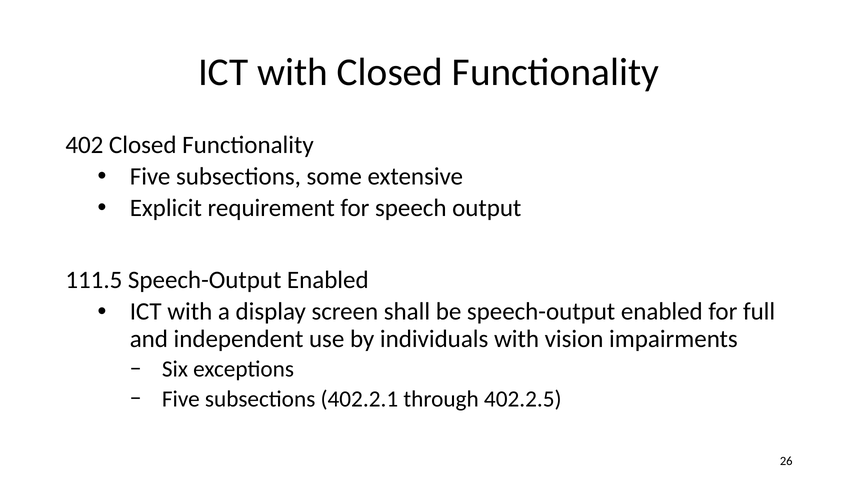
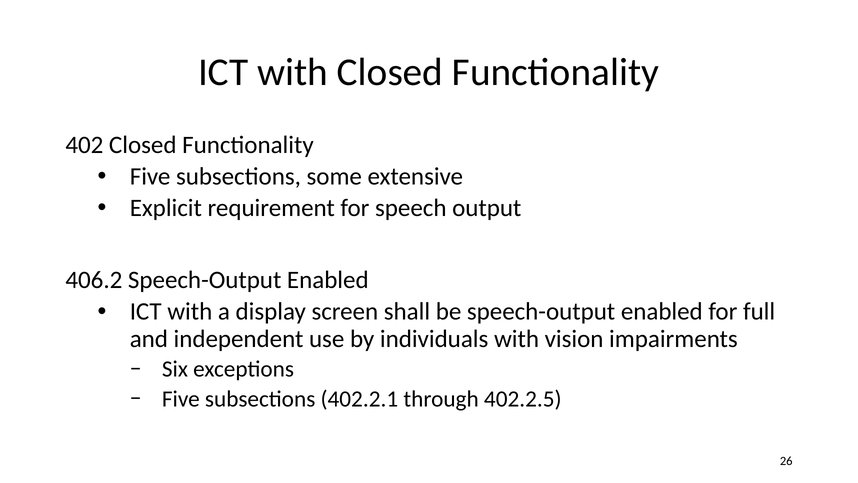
111.5: 111.5 -> 406.2
